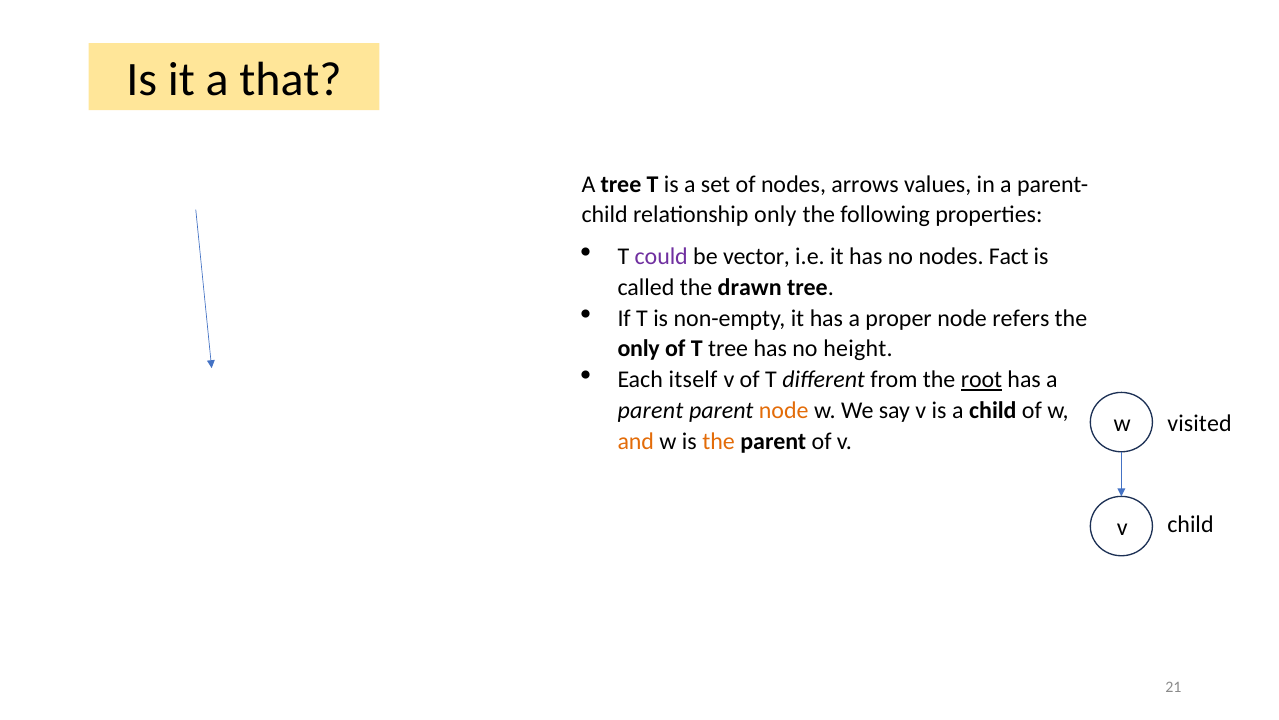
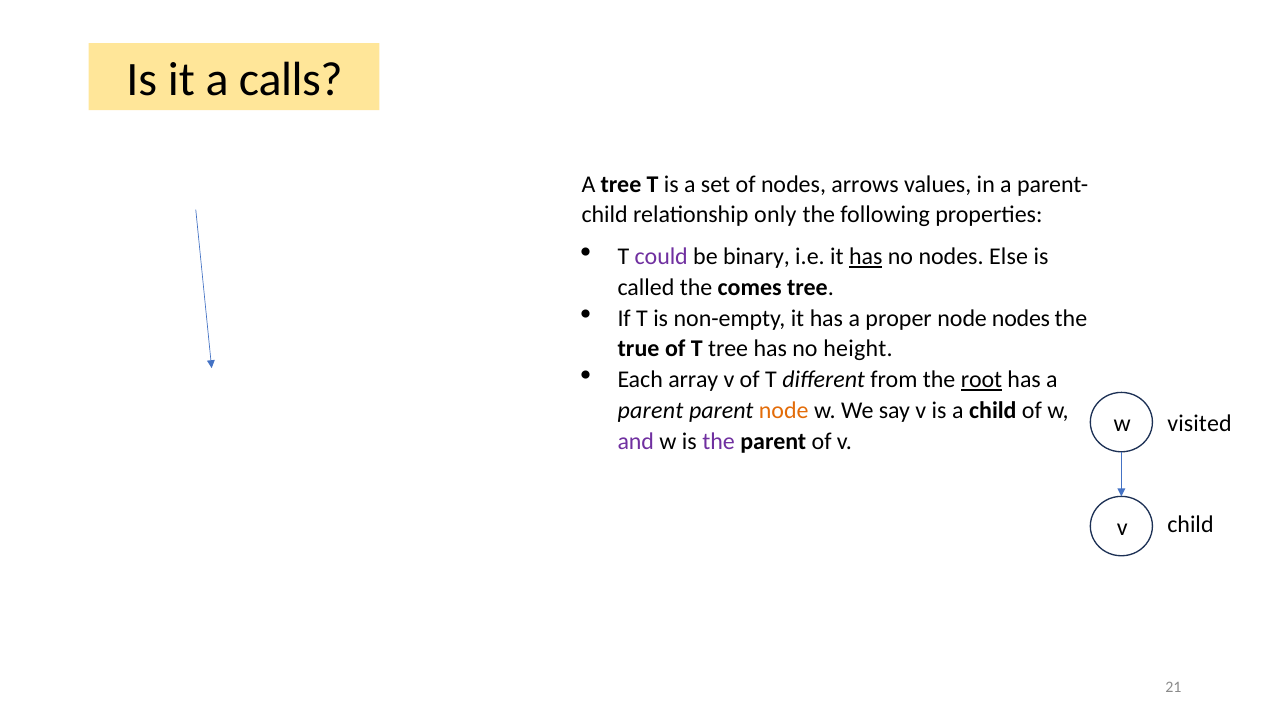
that: that -> calls
vector: vector -> binary
has at (866, 256) underline: none -> present
Fact: Fact -> Else
drawn: drawn -> comes
node refers: refers -> nodes
only at (639, 349): only -> true
itself: itself -> array
and colour: orange -> purple
the at (719, 441) colour: orange -> purple
